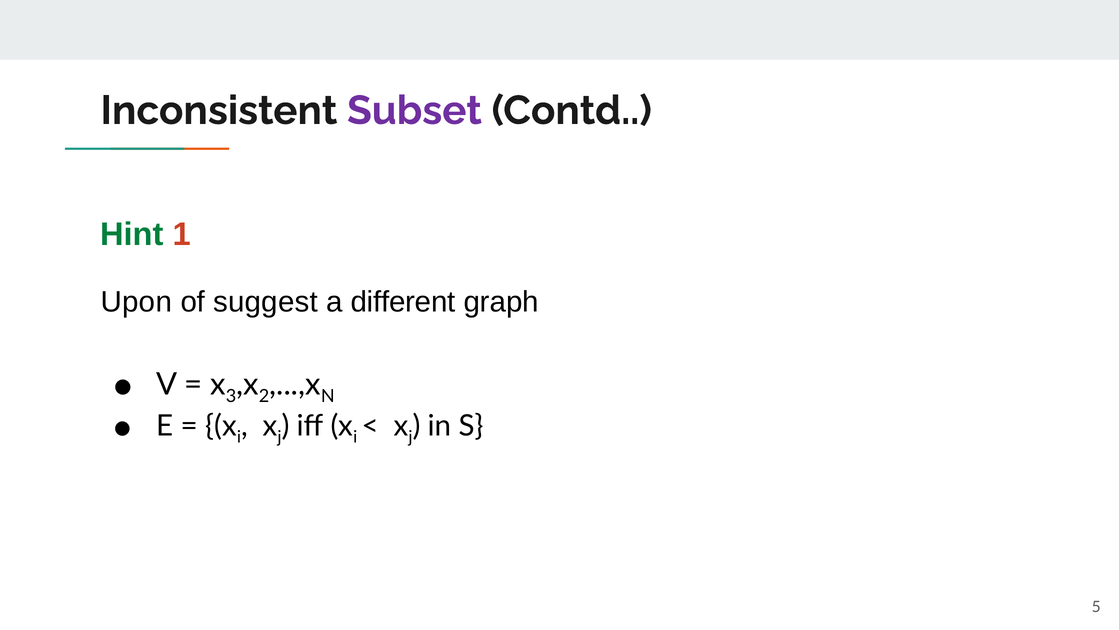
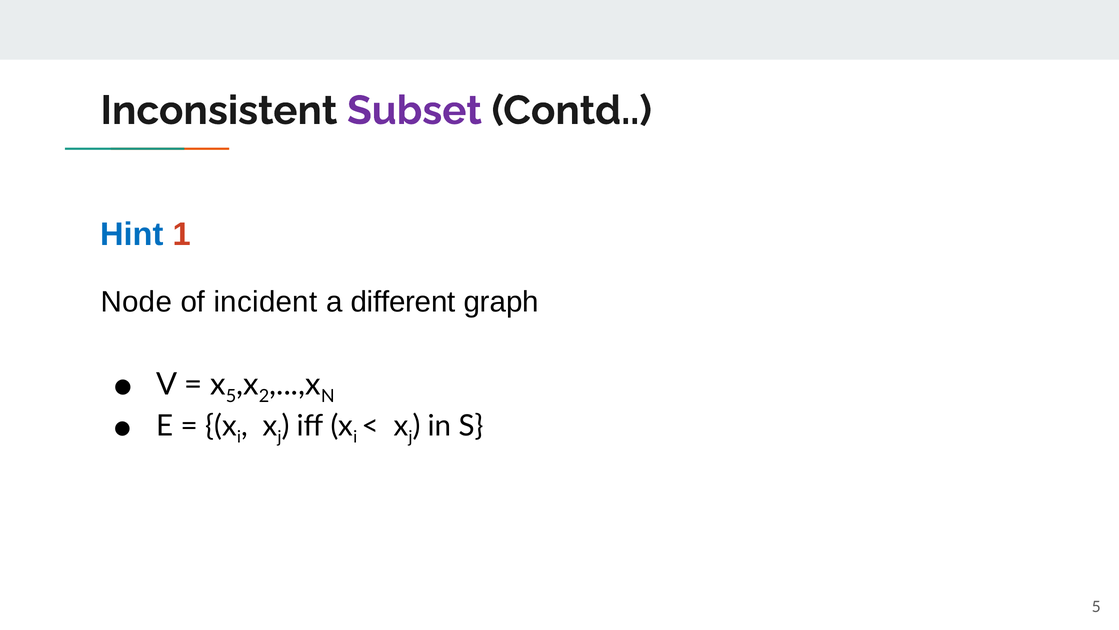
Hint colour: green -> blue
Upon: Upon -> Node
suggest: suggest -> incident
3 at (231, 396): 3 -> 5
